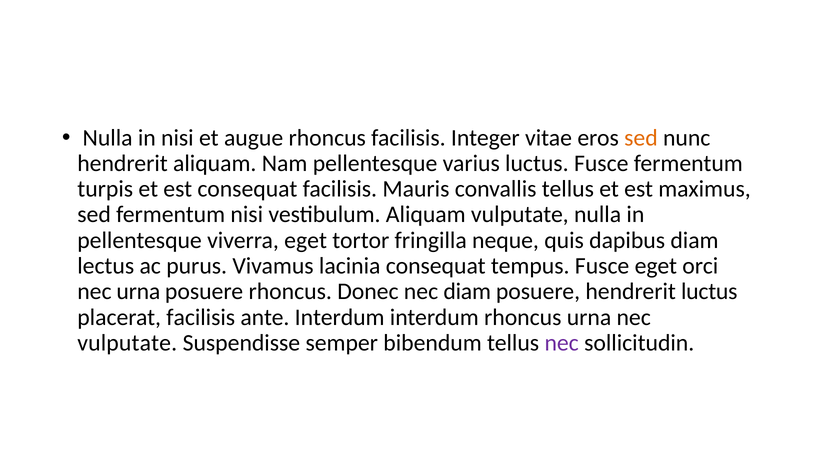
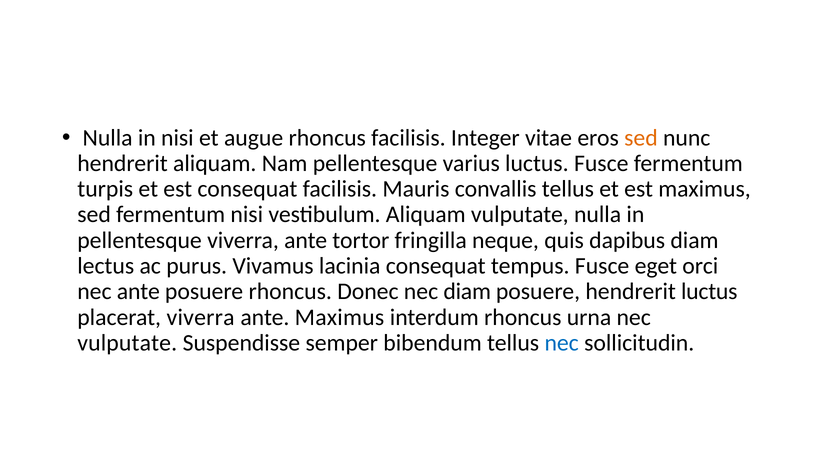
pellentesque viverra eget: eget -> ante
nec urna: urna -> ante
placerat facilisis: facilisis -> viverra
ante Interdum: Interdum -> Maximus
nec at (562, 343) colour: purple -> blue
